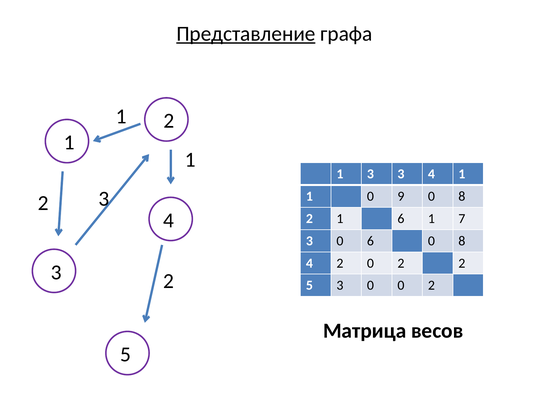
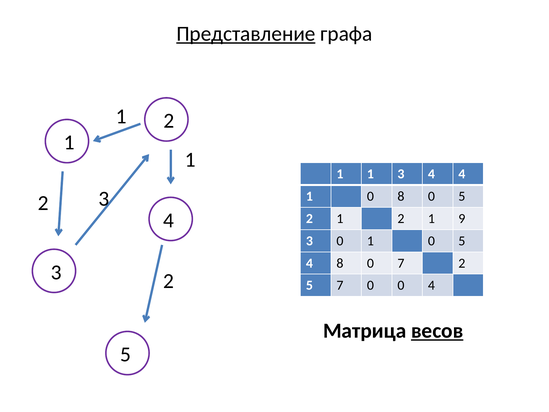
3 at (370, 174): 3 -> 1
4 1: 1 -> 4
0 9: 9 -> 8
8 at (462, 196): 8 -> 5
6 at (401, 218): 6 -> 2
7: 7 -> 9
0 6: 6 -> 1
8 at (462, 241): 8 -> 5
4 2: 2 -> 8
2 at (401, 263): 2 -> 7
5 3: 3 -> 7
0 0 2: 2 -> 4
весов underline: none -> present
